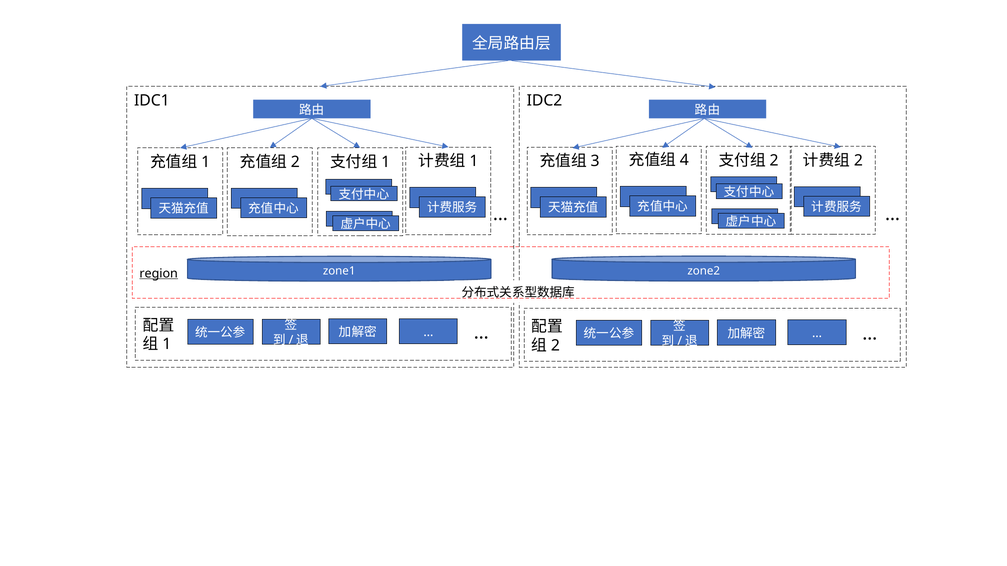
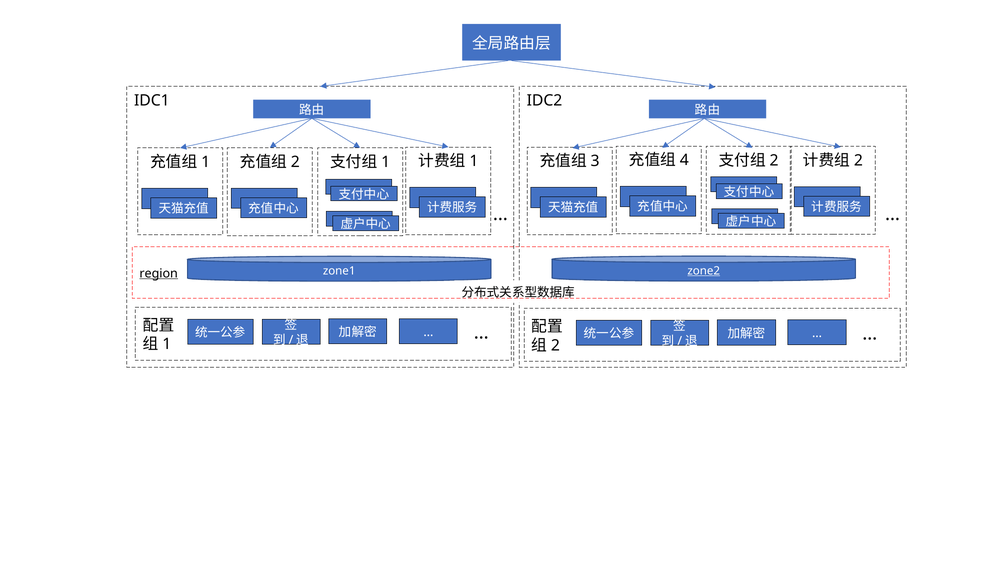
zone2 underline: none -> present
